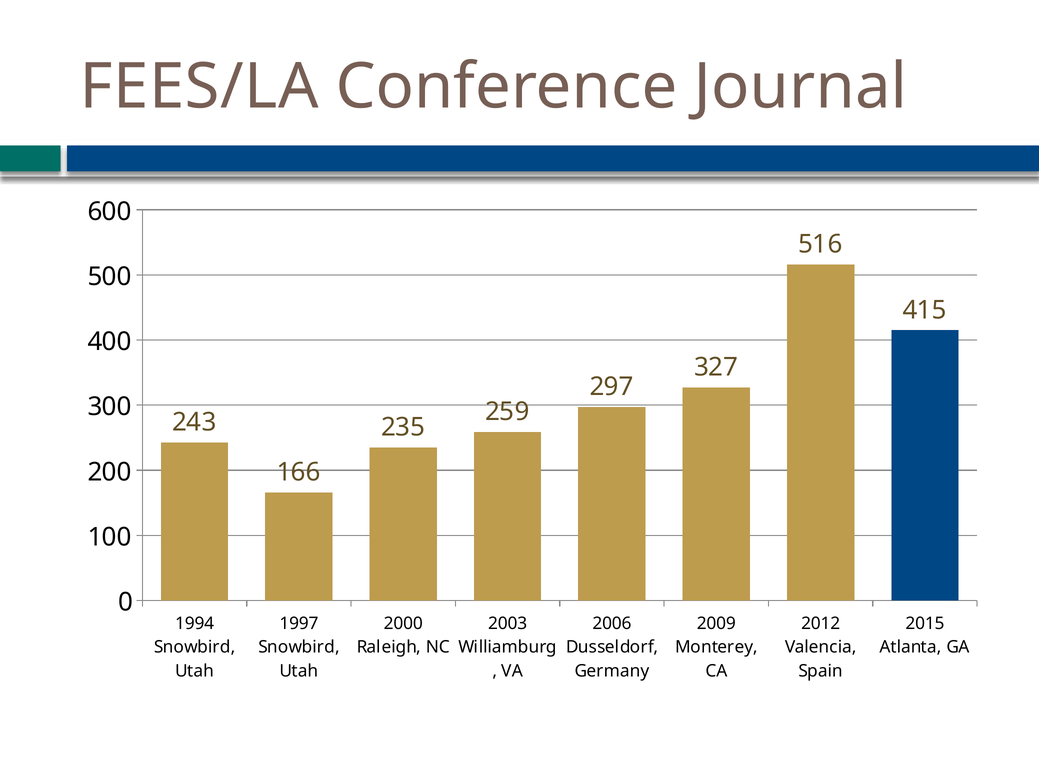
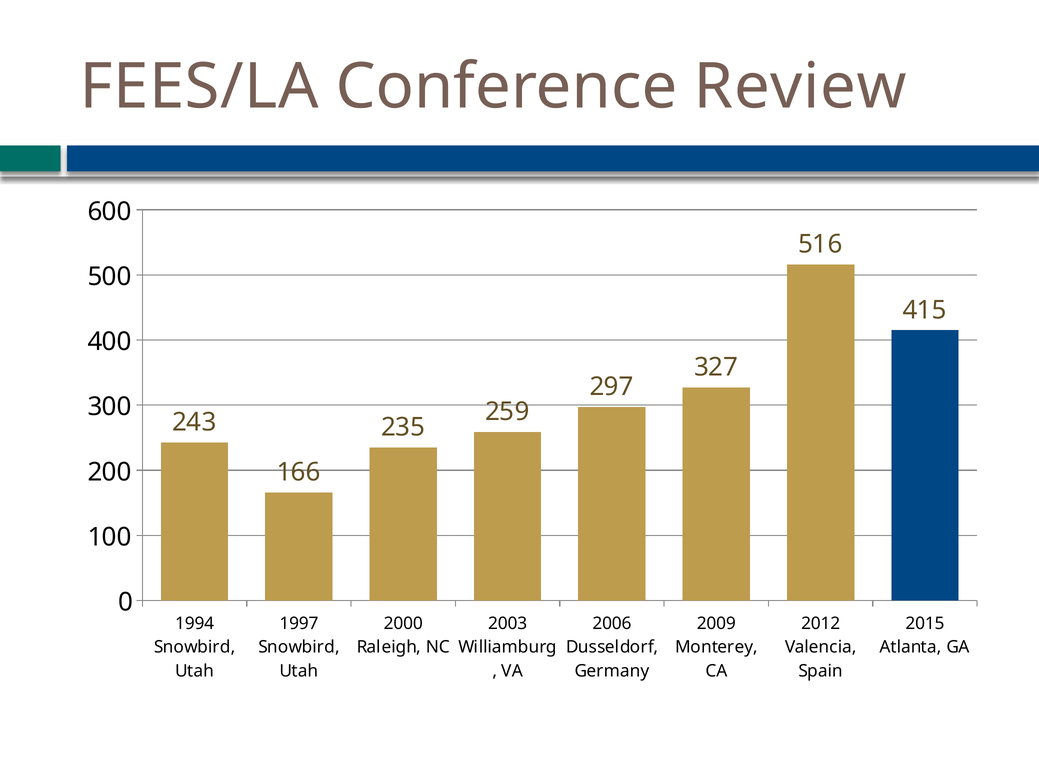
Journal: Journal -> Review
